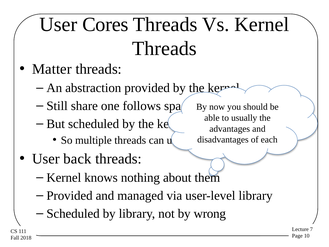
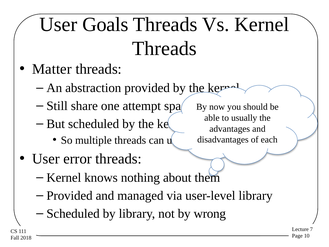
User Cores: Cores -> Goals
follows: follows -> attempt
back: back -> error
